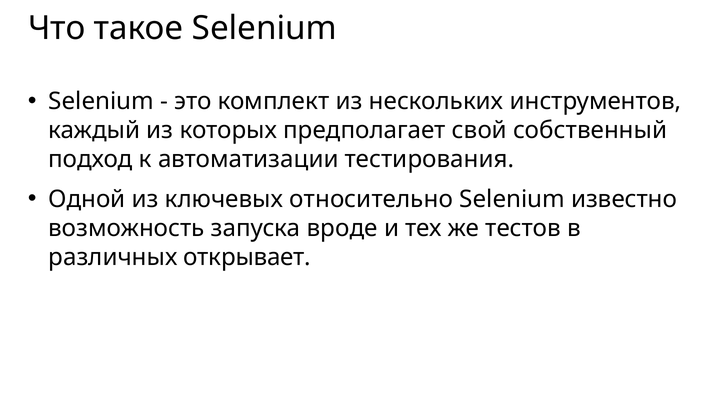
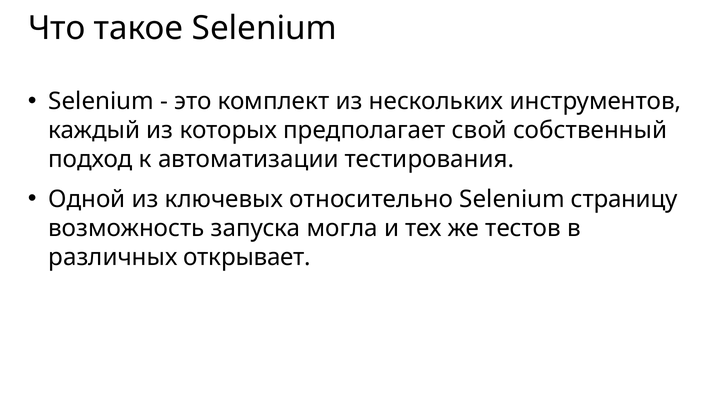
известно: известно -> страницу
вроде: вроде -> могла
